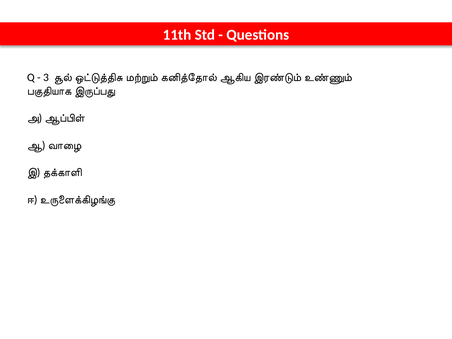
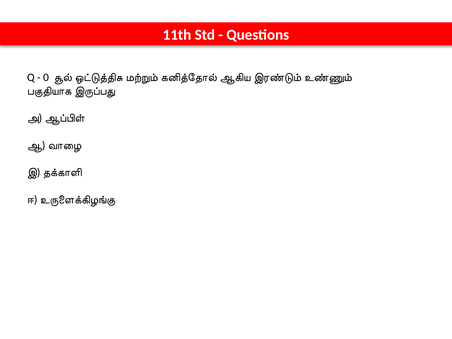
3: 3 -> 0
